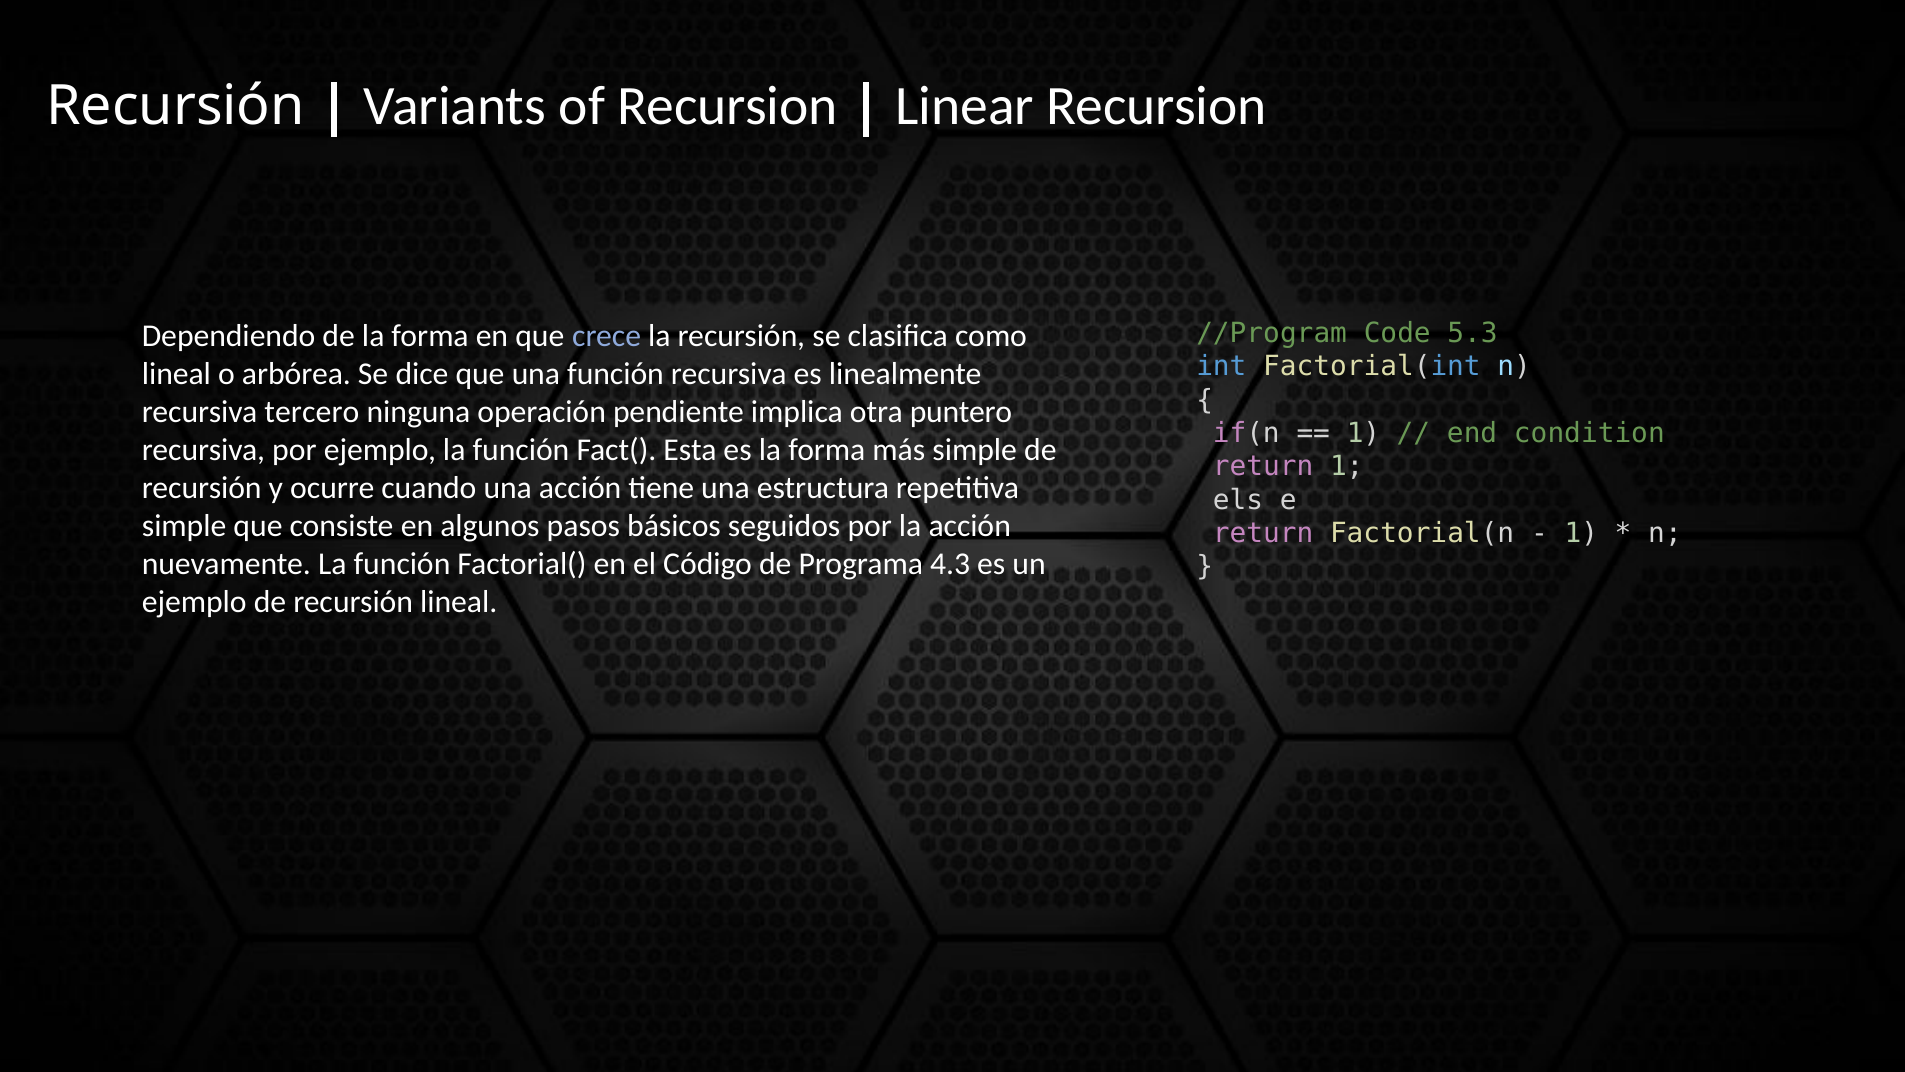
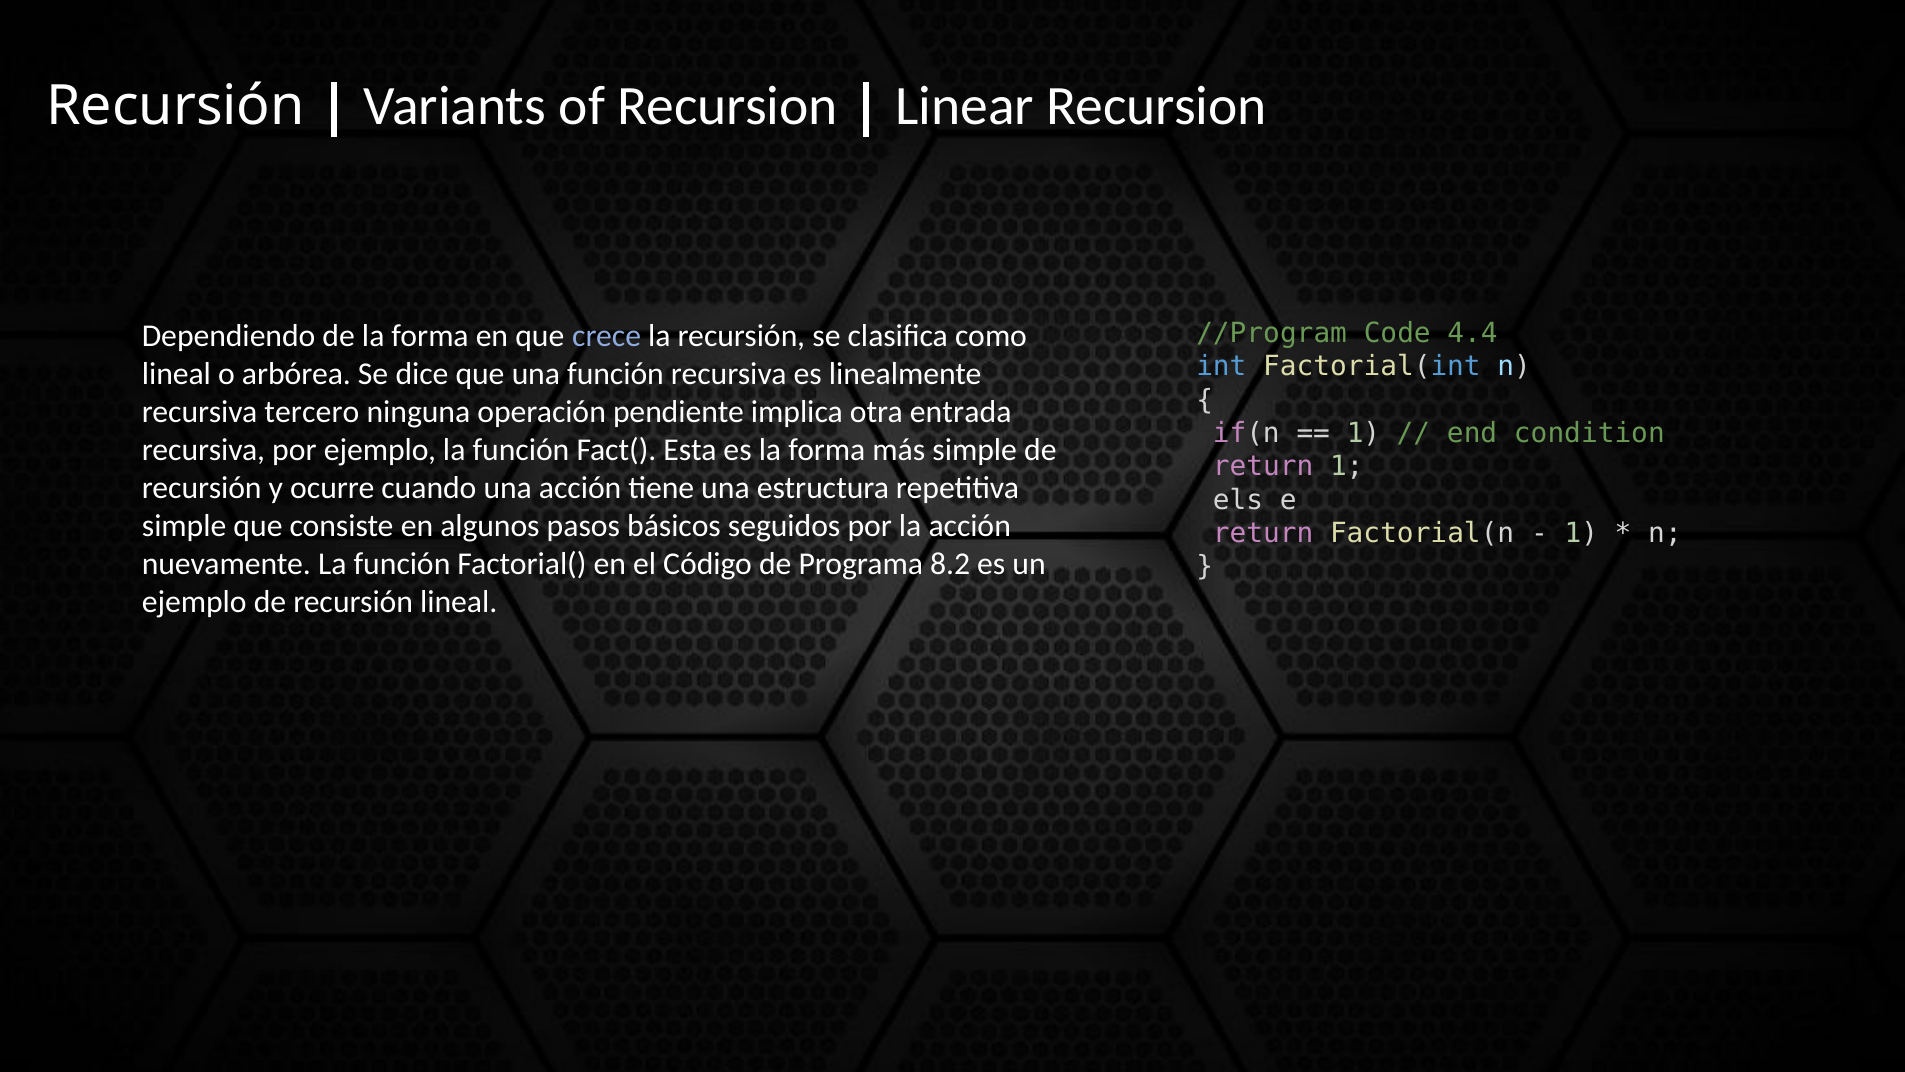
5.3: 5.3 -> 4.4
puntero: puntero -> entrada
4.3: 4.3 -> 8.2
